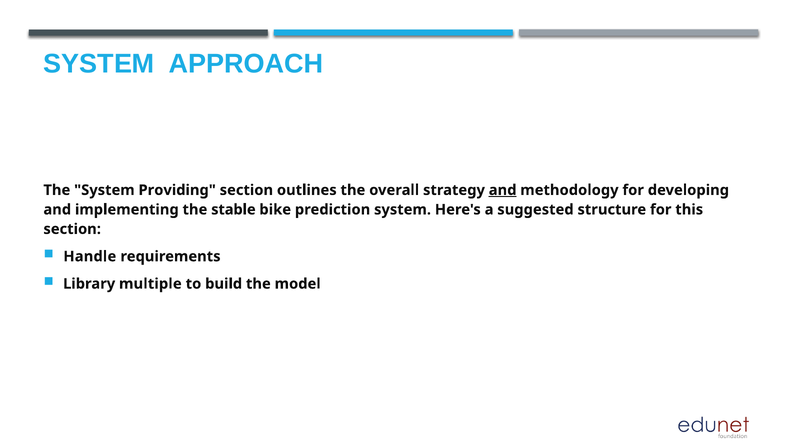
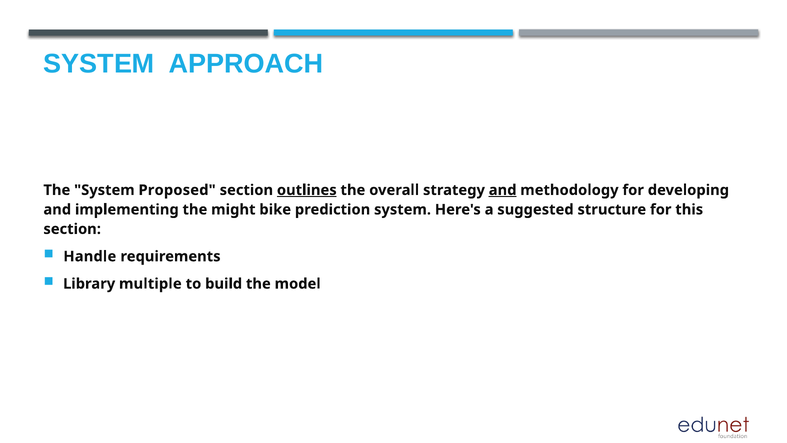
Providing: Providing -> Proposed
outlines underline: none -> present
stable: stable -> might
